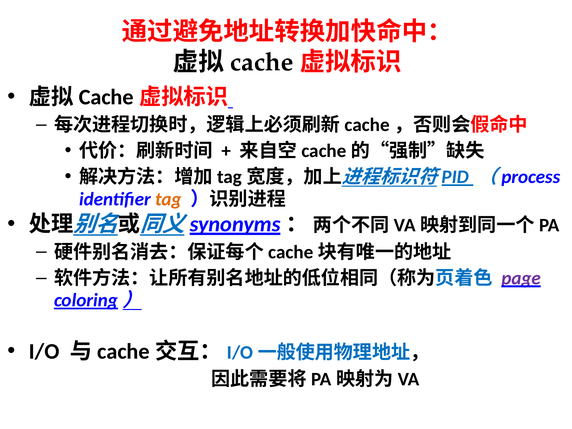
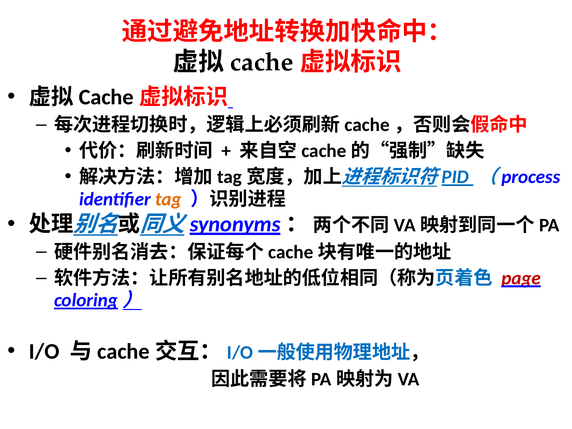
page colour: purple -> red
